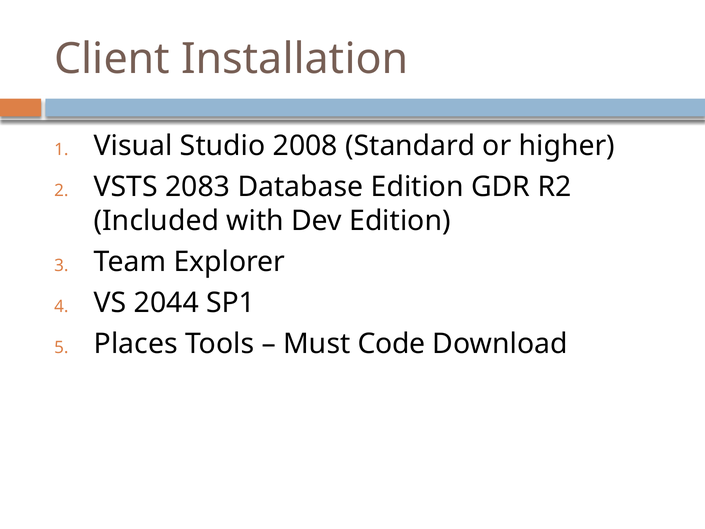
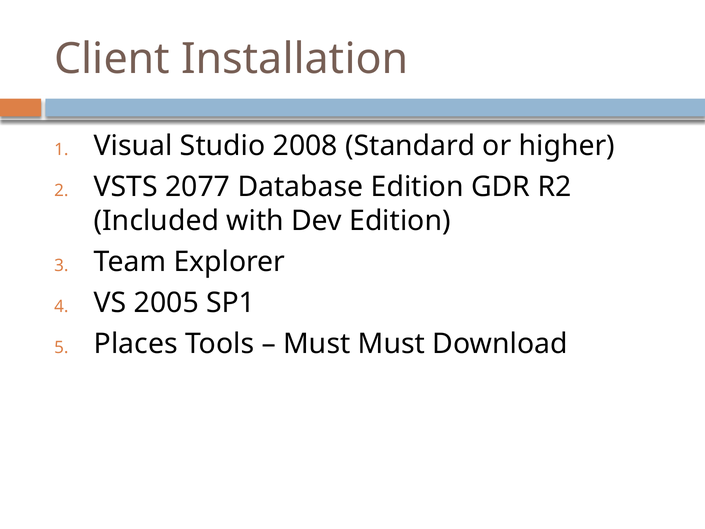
2083: 2083 -> 2077
2044: 2044 -> 2005
Must Code: Code -> Must
